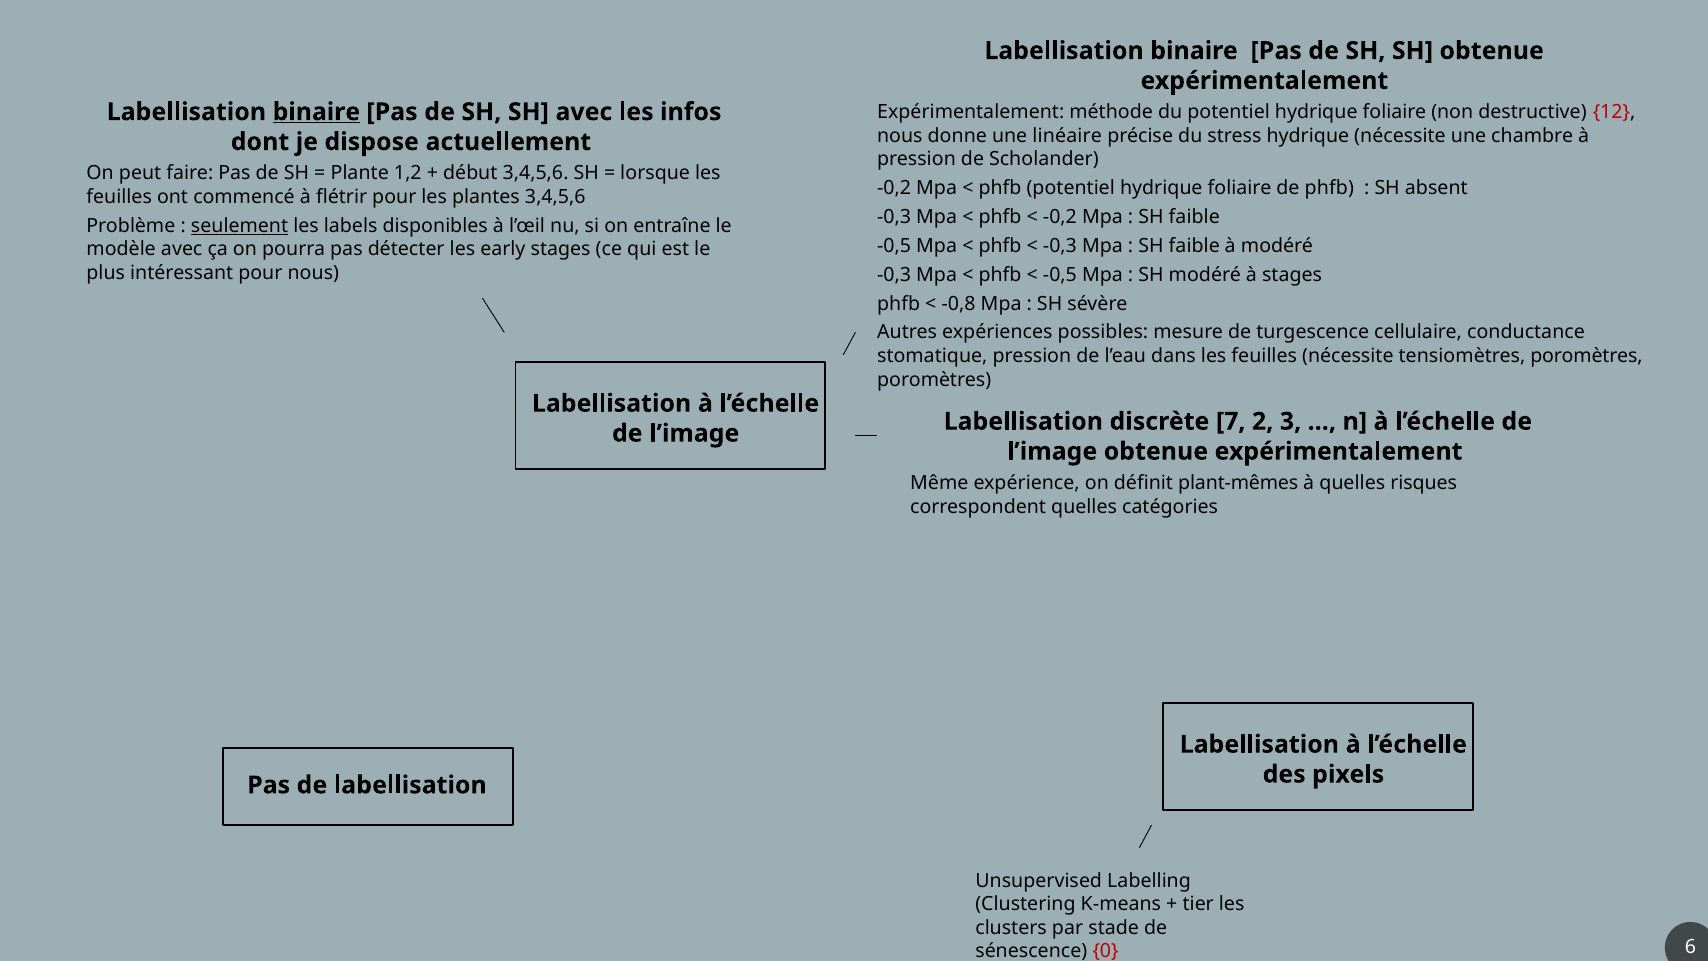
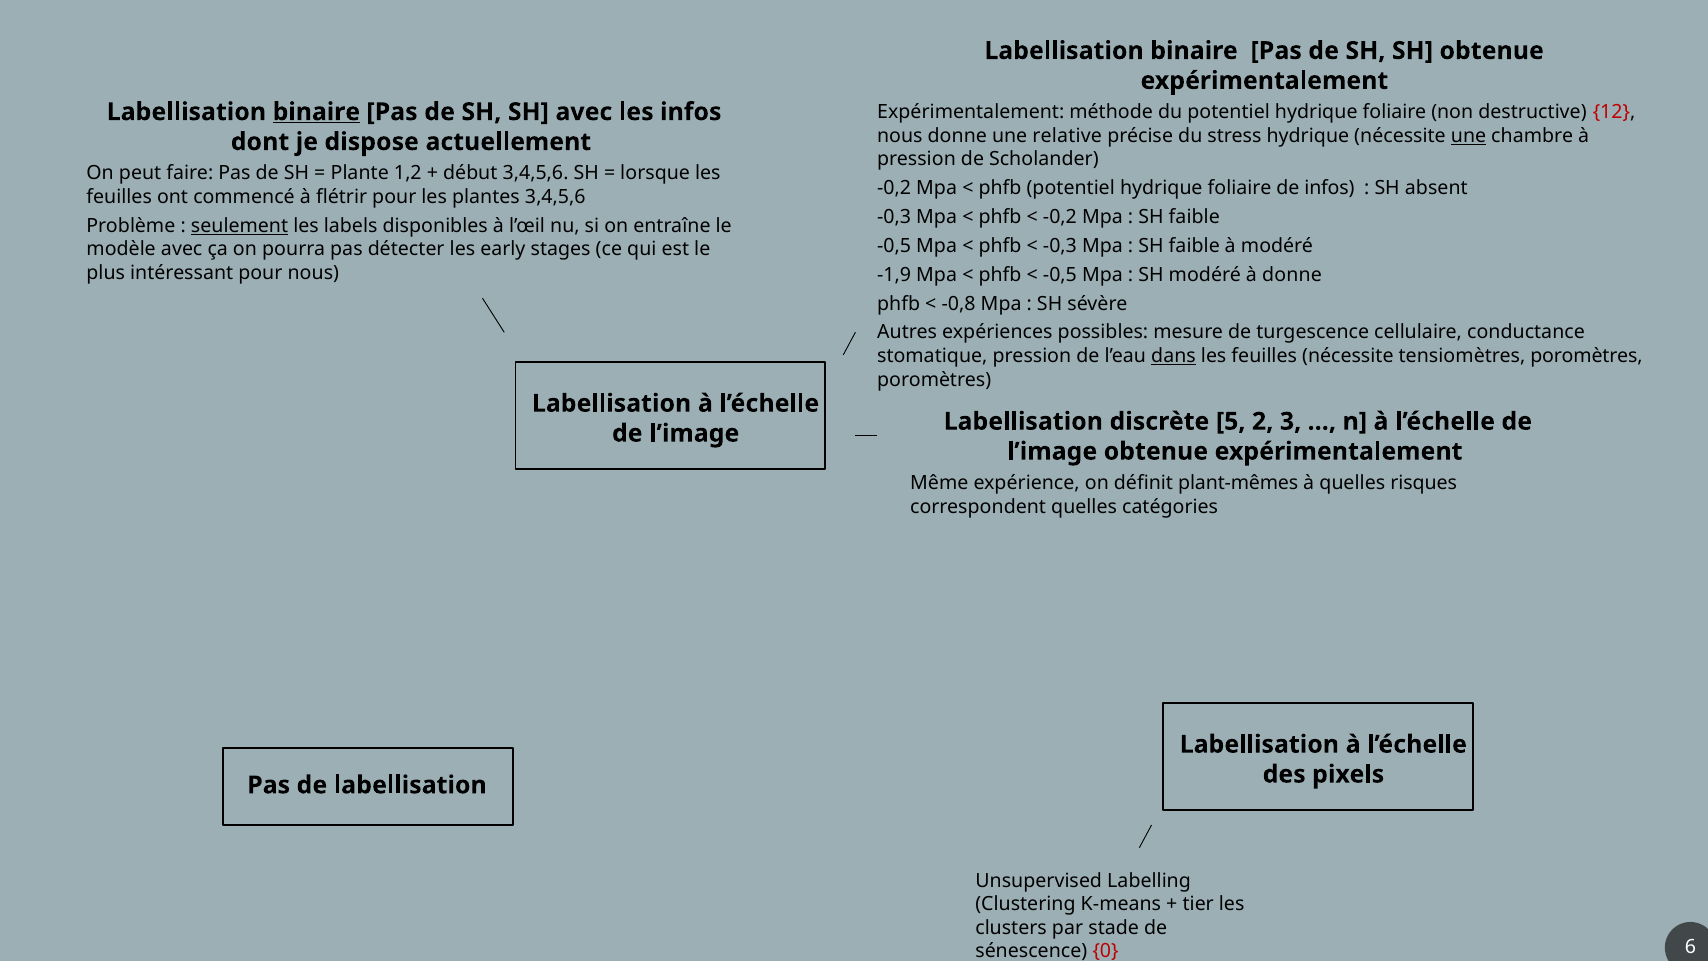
linéaire: linéaire -> relative
une at (1469, 136) underline: none -> present
de phfb: phfb -> infos
-0,3 at (894, 275): -0,3 -> -1,9
à stages: stages -> donne
dans underline: none -> present
7: 7 -> 5
